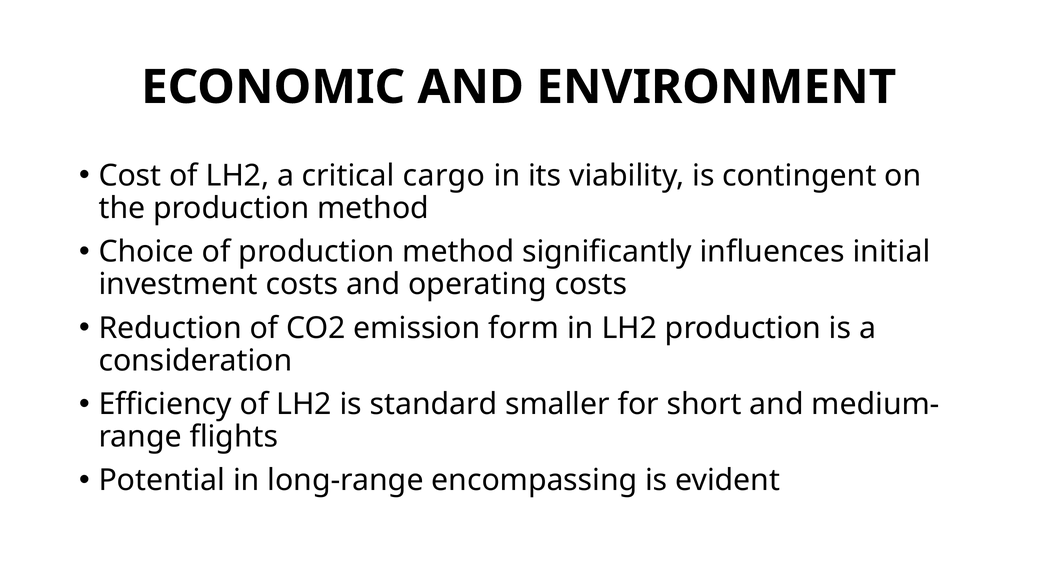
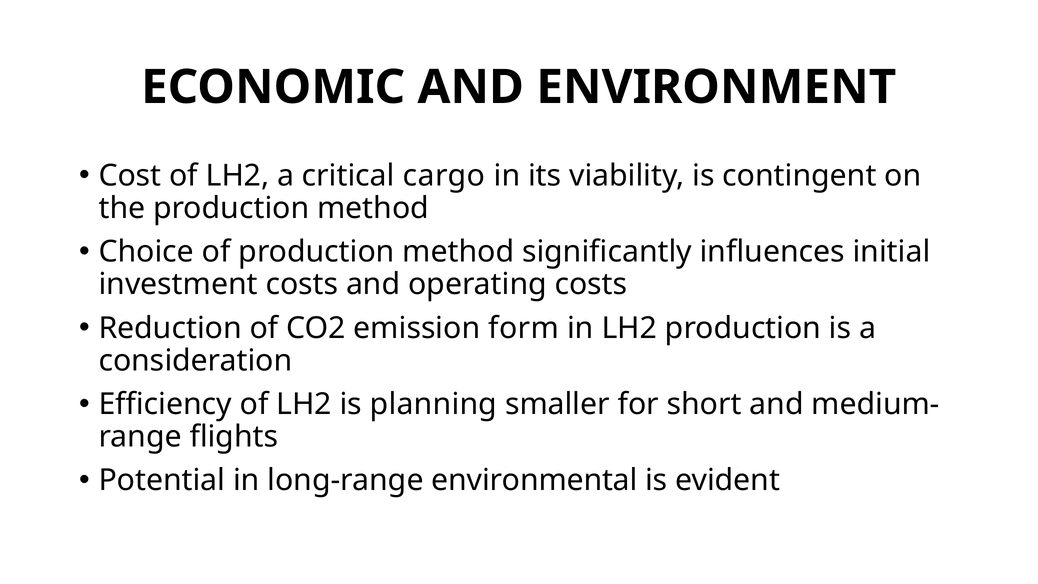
standard: standard -> planning
encompassing: encompassing -> environmental
